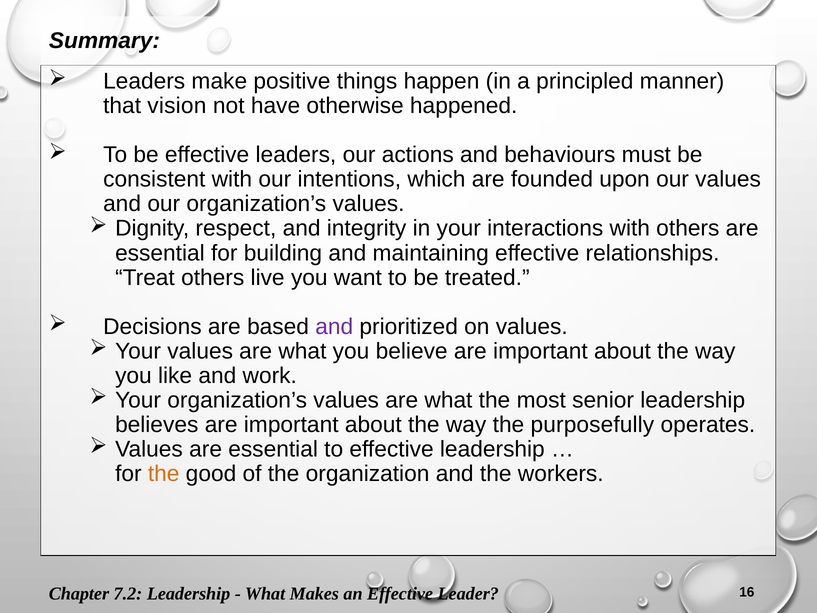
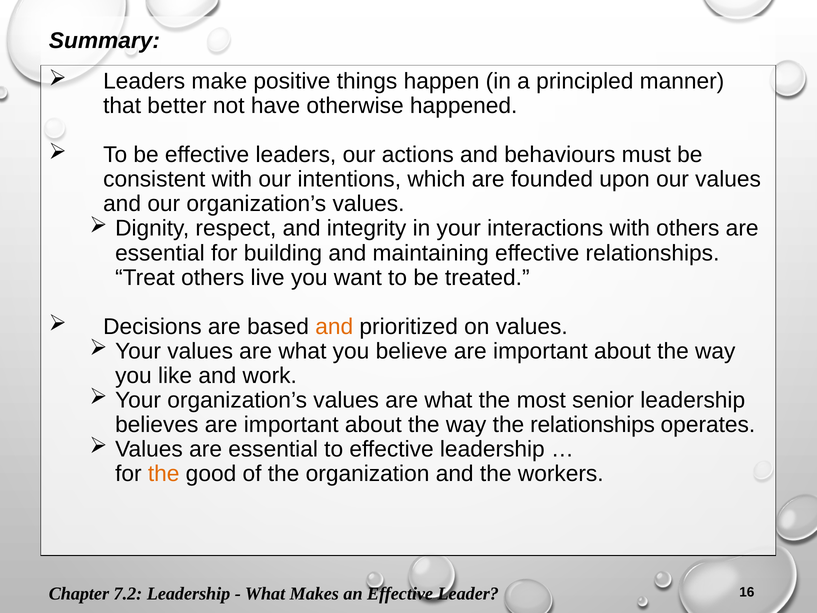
vision: vision -> better
and at (334, 326) colour: purple -> orange
the purposefully: purposefully -> relationships
